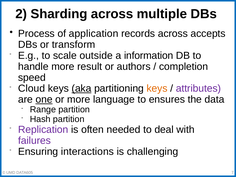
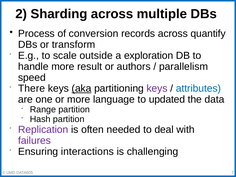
application: application -> conversion
accepts: accepts -> quantify
information: information -> exploration
completion: completion -> parallelism
Cloud: Cloud -> There
keys at (157, 88) colour: orange -> purple
attributes colour: purple -> blue
one underline: present -> none
ensures: ensures -> updated
